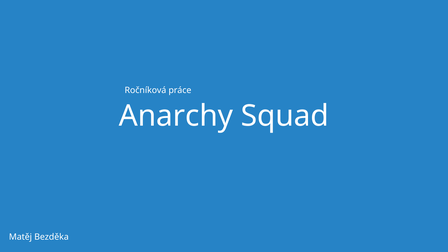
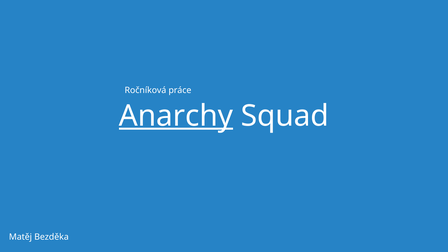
Anarchy underline: none -> present
